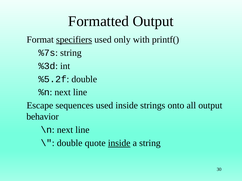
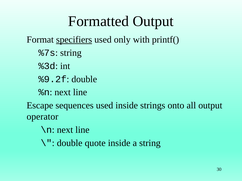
%5.2f: %5.2f -> %9.2f
behavior: behavior -> operator
inside at (119, 143) underline: present -> none
